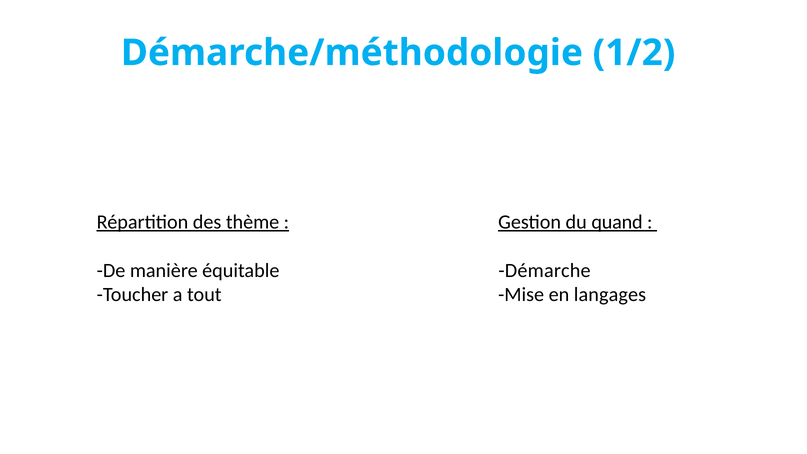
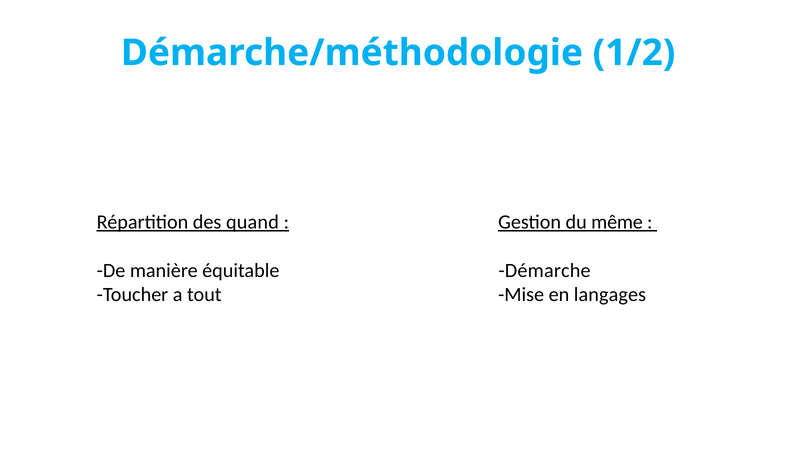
thème: thème -> quand
quand: quand -> même
